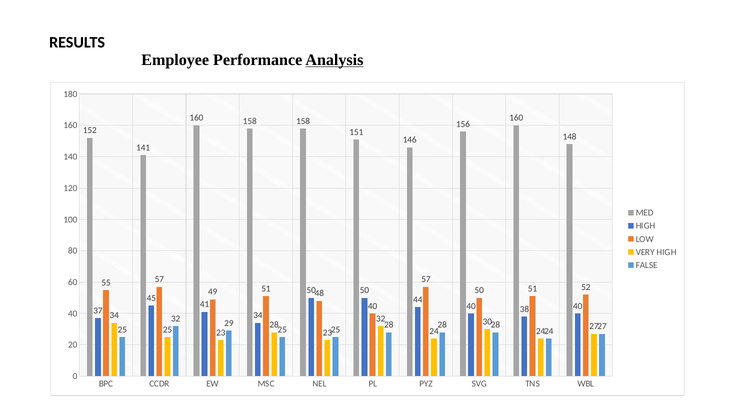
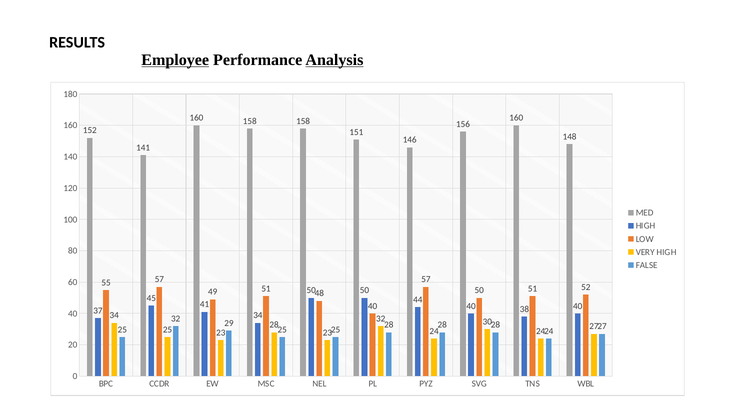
Employee underline: none -> present
